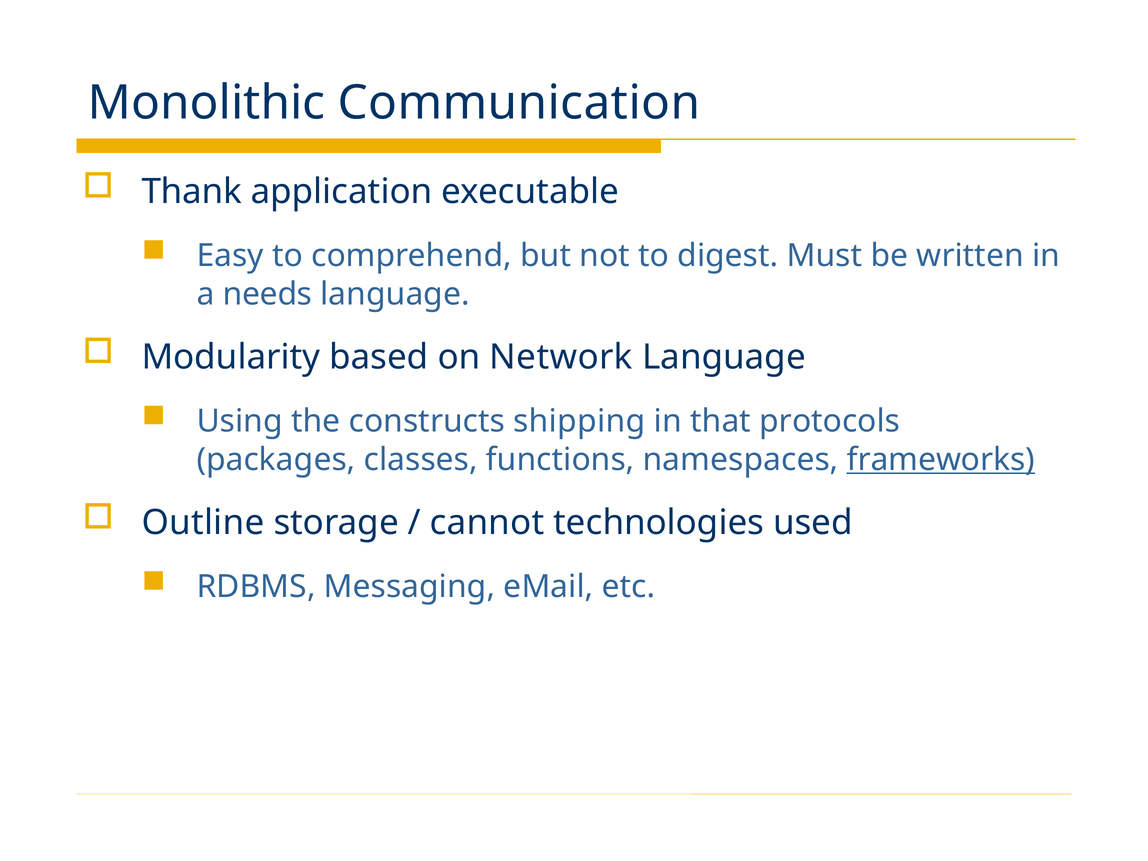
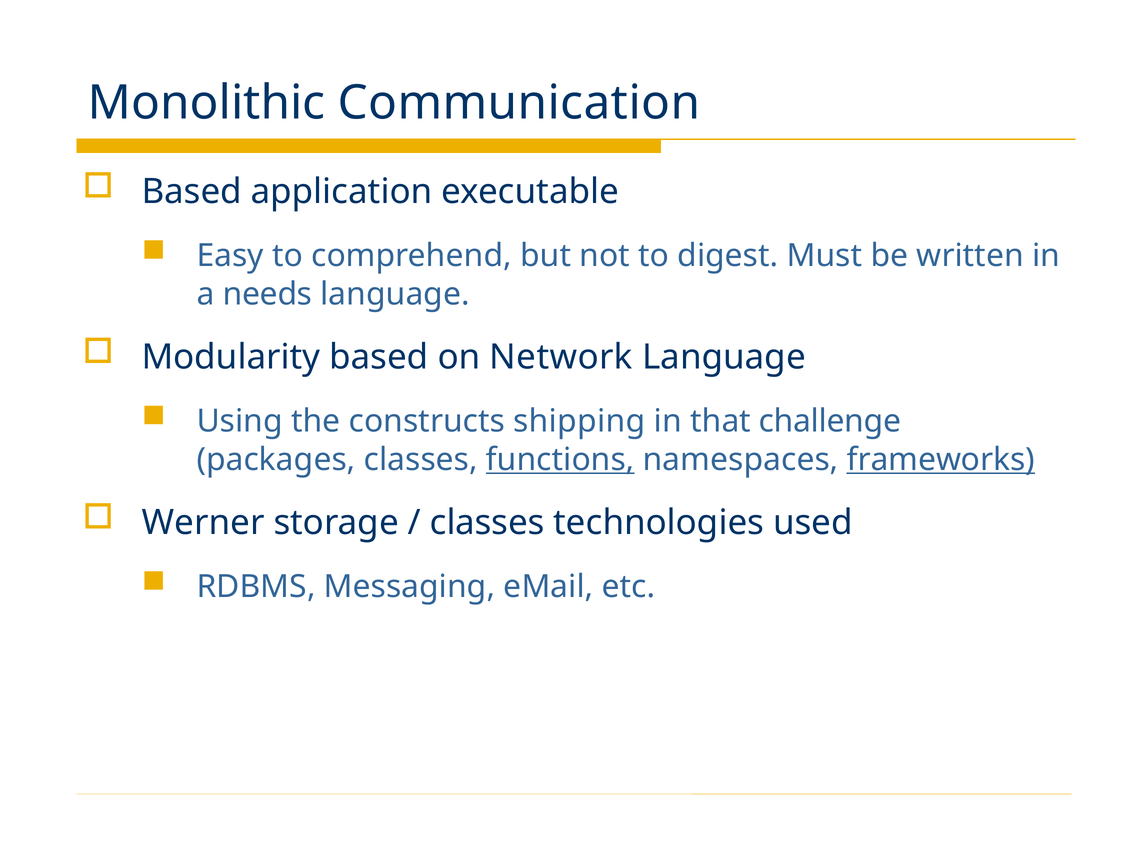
Thank at (192, 192): Thank -> Based
protocols: protocols -> challenge
functions underline: none -> present
Outline: Outline -> Werner
cannot at (487, 523): cannot -> classes
